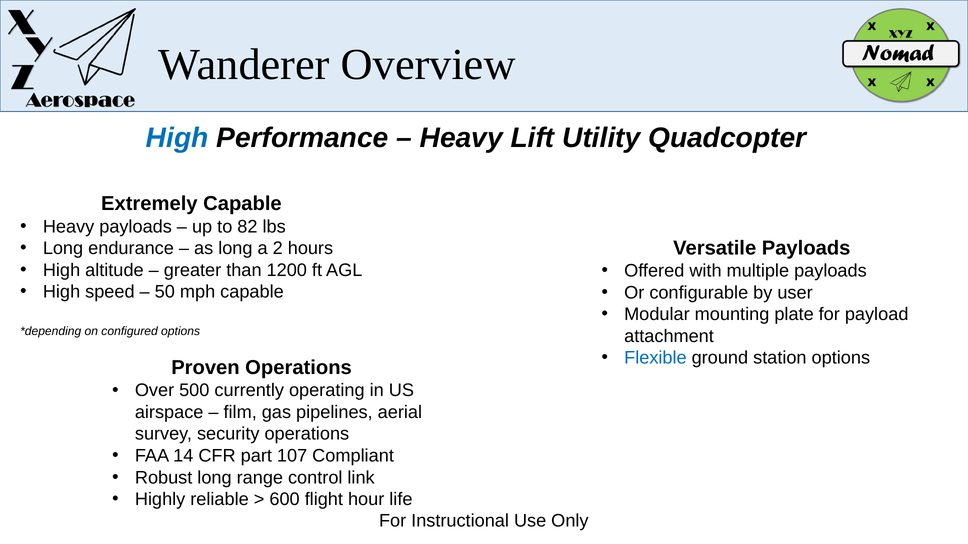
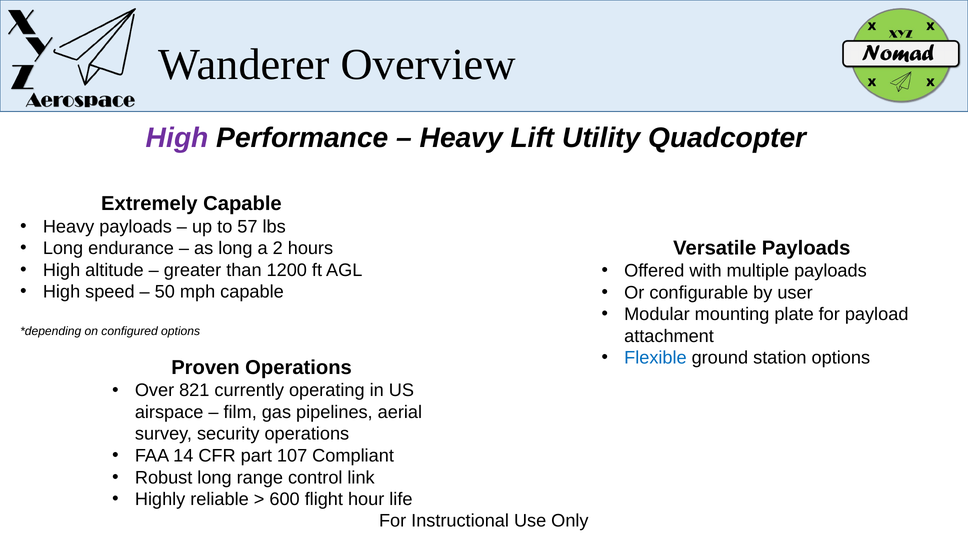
High at (177, 138) colour: blue -> purple
82: 82 -> 57
500: 500 -> 821
